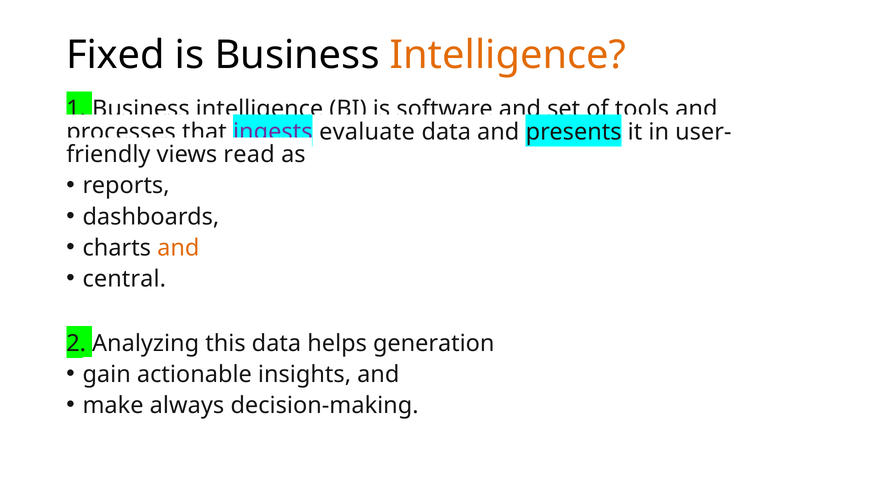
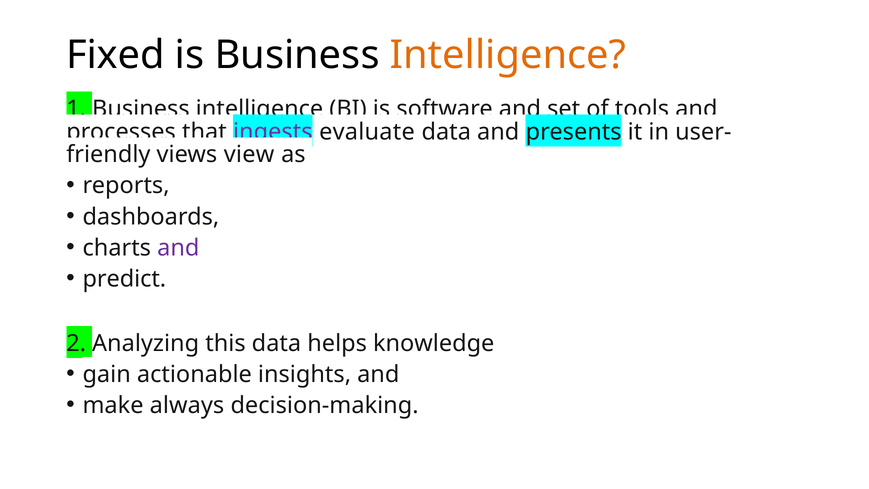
read: read -> view
and at (178, 248) colour: orange -> purple
central: central -> predict
generation: generation -> knowledge
